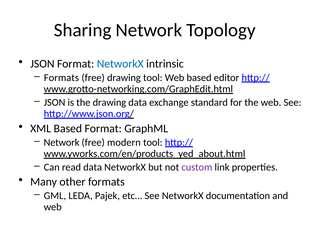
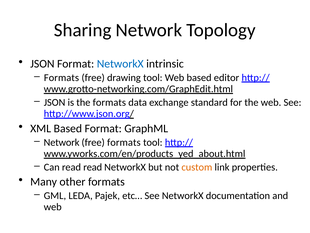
the drawing: drawing -> formats
free modern: modern -> formats
read data: data -> read
custom colour: purple -> orange
